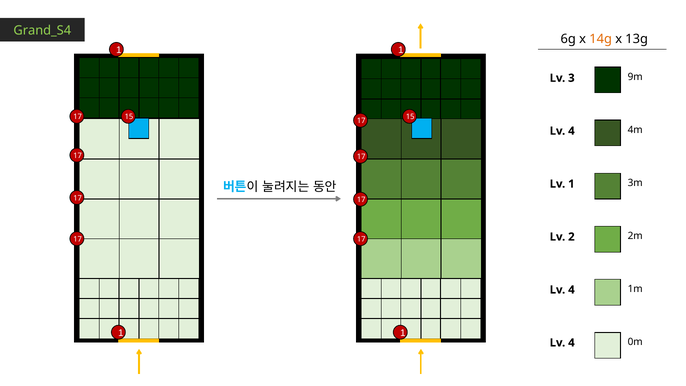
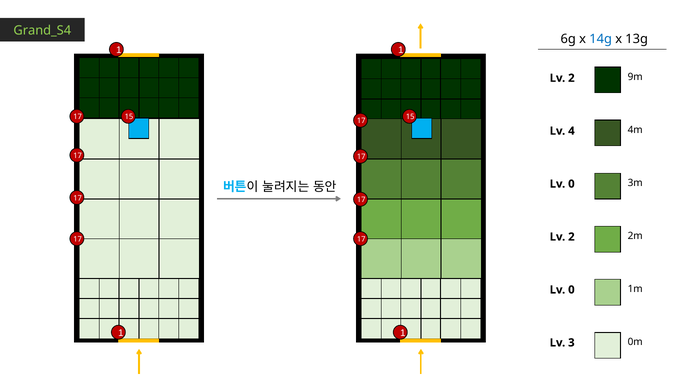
14g colour: orange -> blue
3 at (571, 78): 3 -> 2
1 at (571, 184): 1 -> 0
4 at (571, 290): 4 -> 0
4 at (571, 343): 4 -> 3
